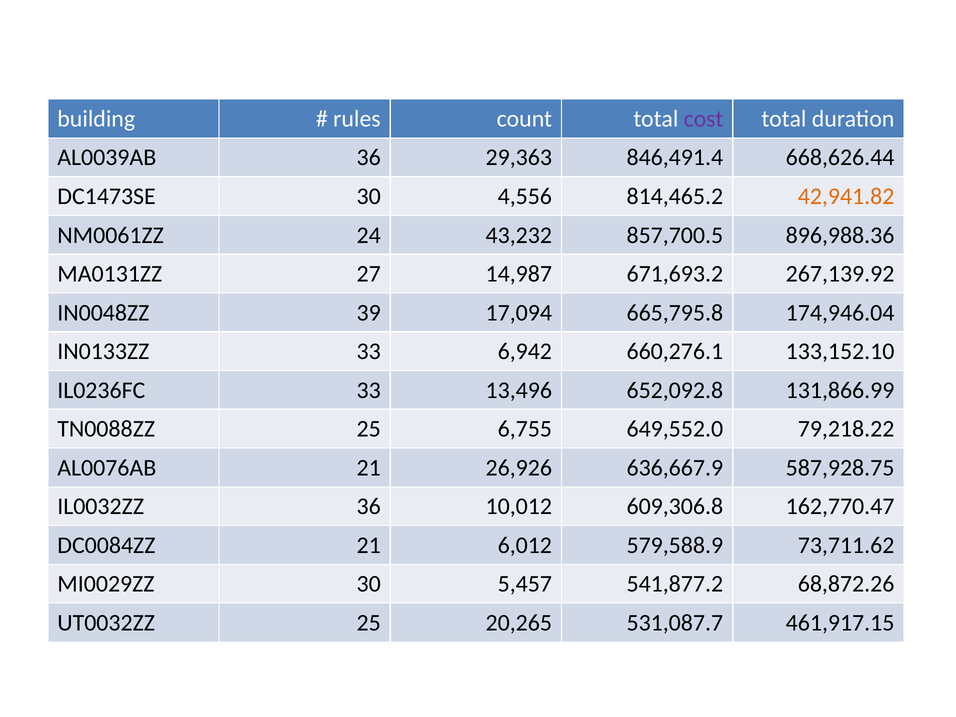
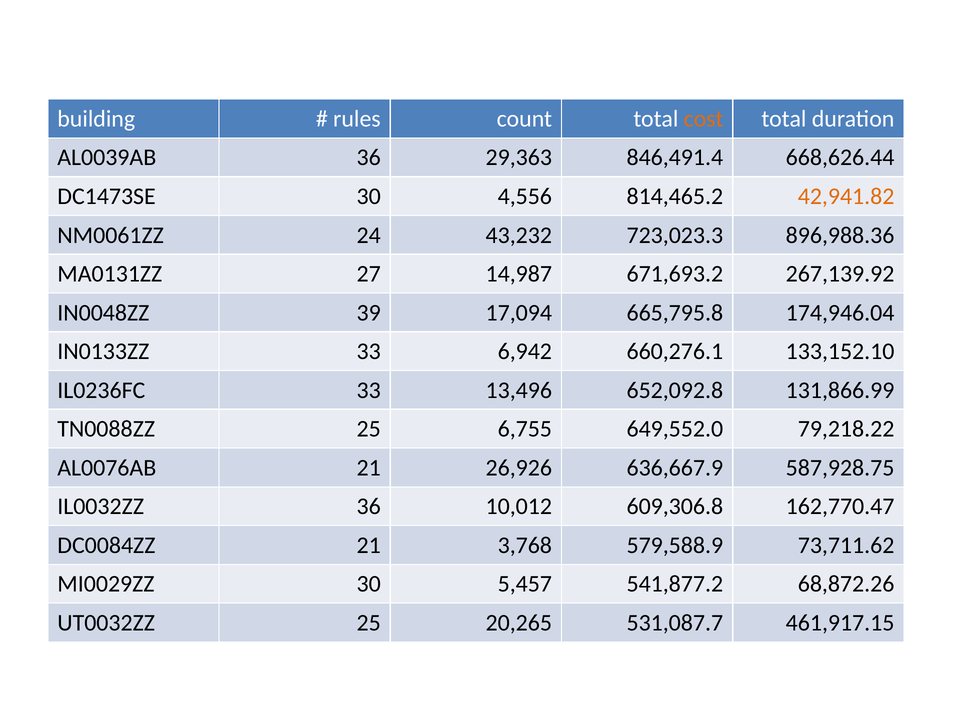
cost colour: purple -> orange
857,700.5: 857,700.5 -> 723,023.3
6,012: 6,012 -> 3,768
